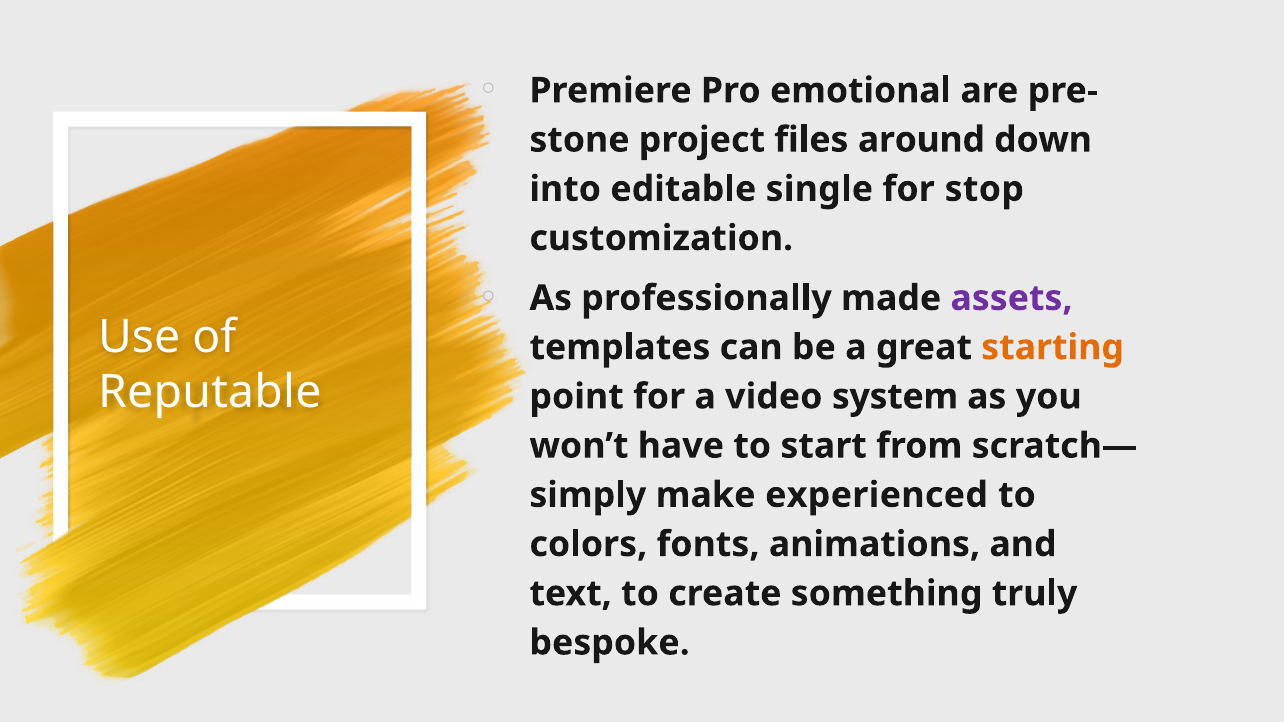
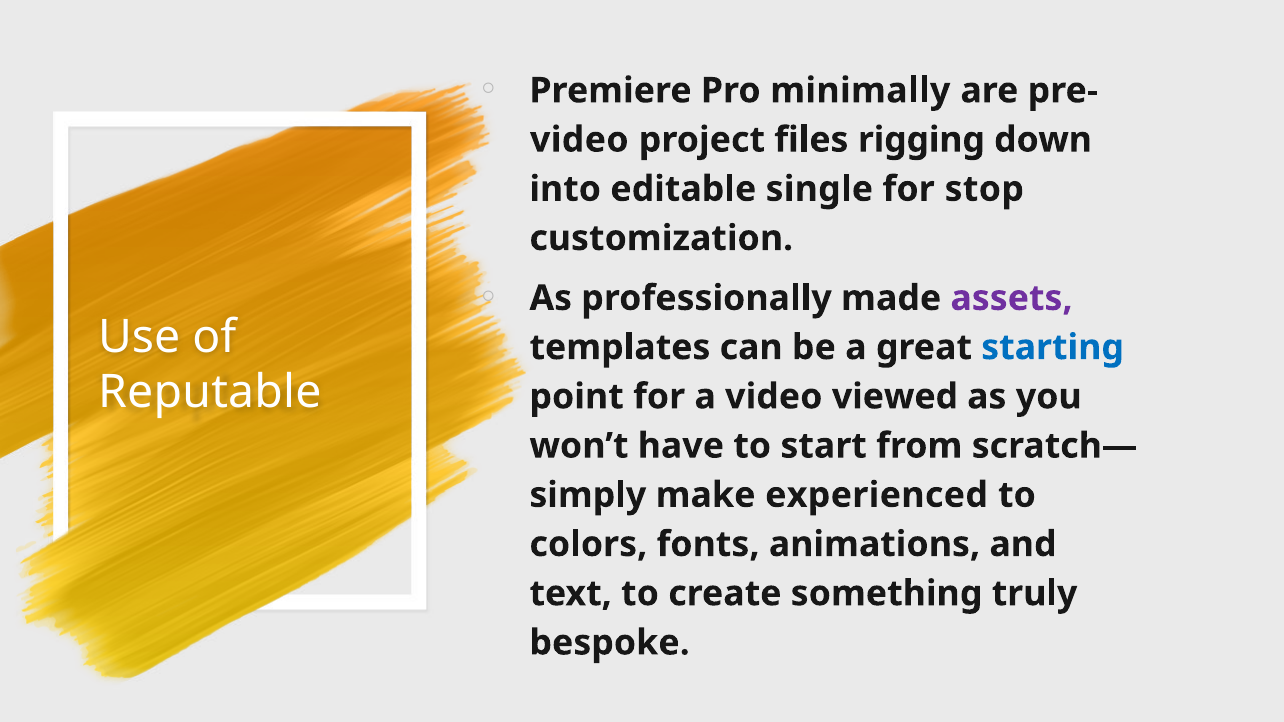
emotional: emotional -> minimally
stone at (580, 140): stone -> video
around: around -> rigging
starting colour: orange -> blue
system: system -> viewed
